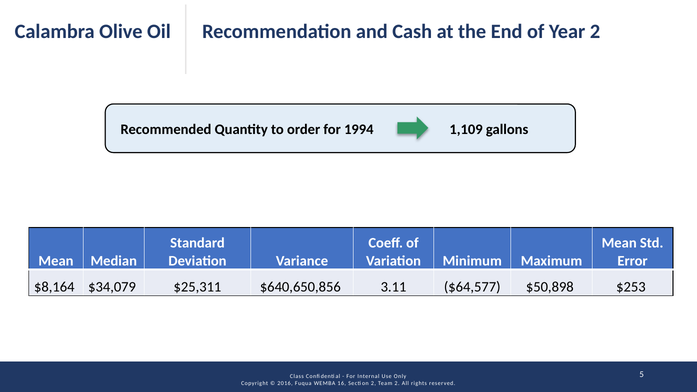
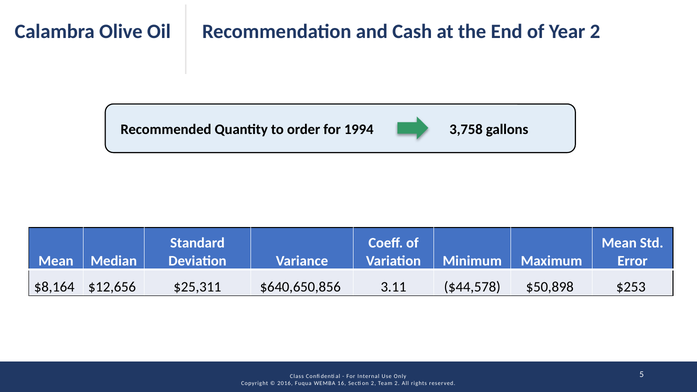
1,109: 1,109 -> 3,758
$34,079: $34,079 -> $12,656
$64,577: $64,577 -> $44,578
